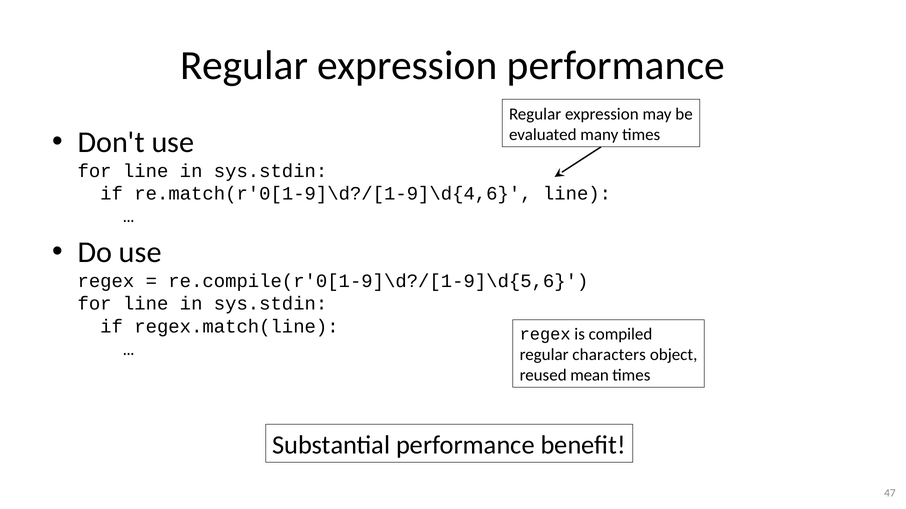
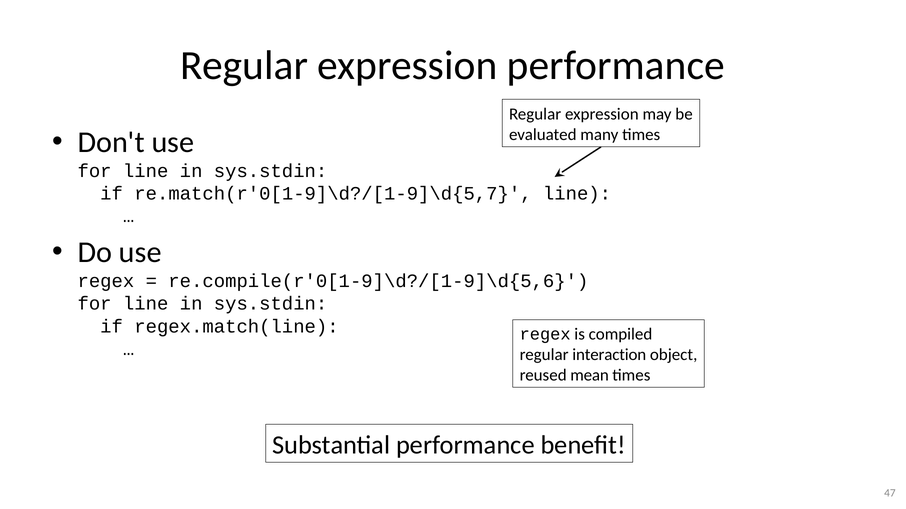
re.match(r'0[1-9]\d?/[1-9]\d{4,6: re.match(r'0[1-9]\d?/[1-9]\d{4,6 -> re.match(r'0[1-9]\d?/[1-9]\d{5,7
characters: characters -> interaction
